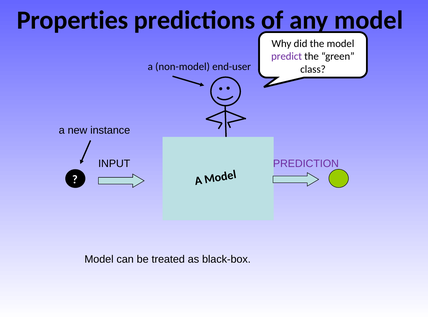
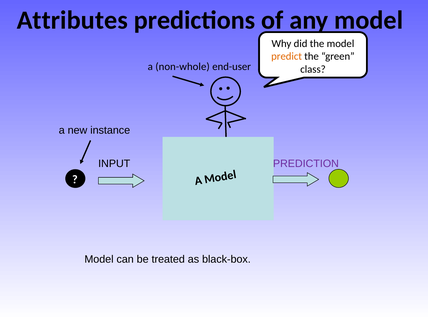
Properties: Properties -> Attributes
predict colour: purple -> orange
non-model: non-model -> non-whole
